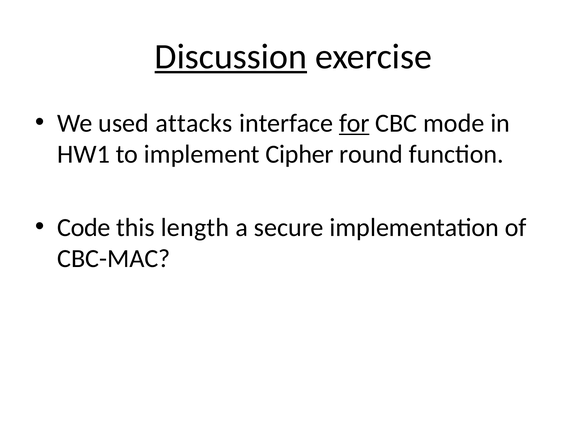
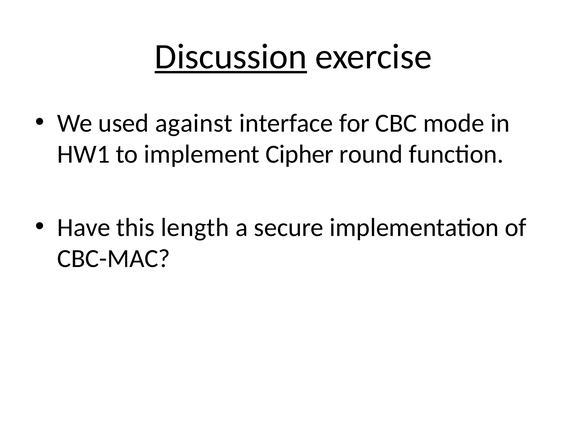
attacks: attacks -> against
for underline: present -> none
Code: Code -> Have
